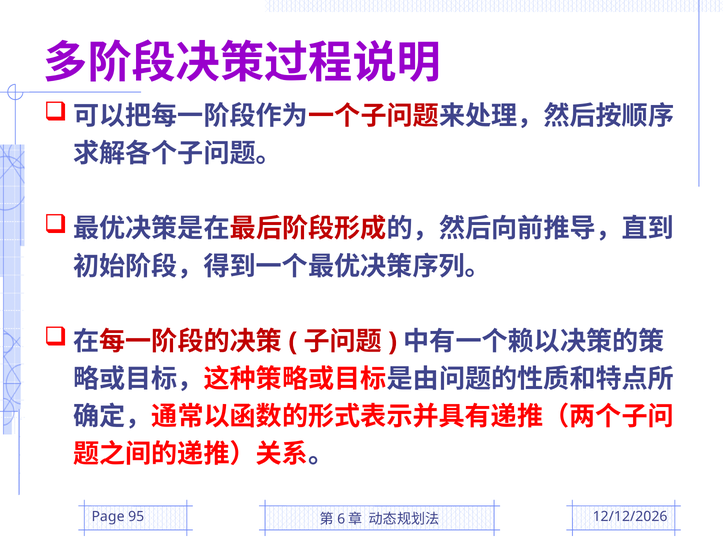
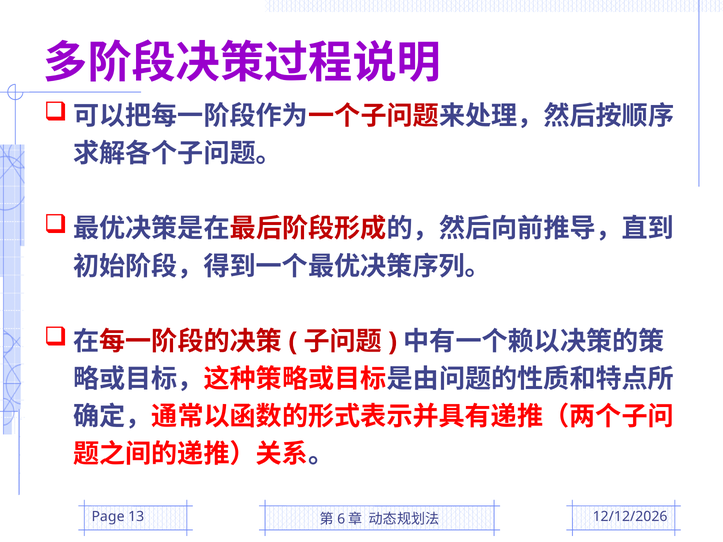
95: 95 -> 13
